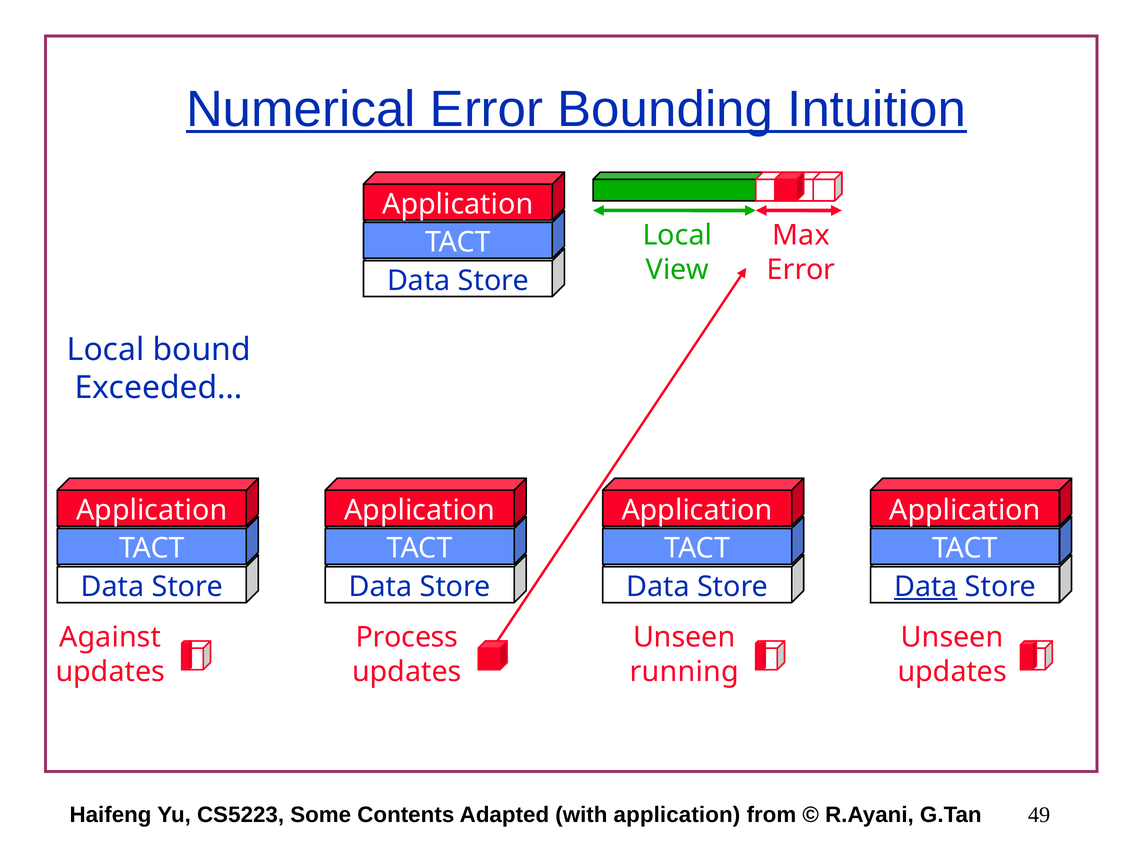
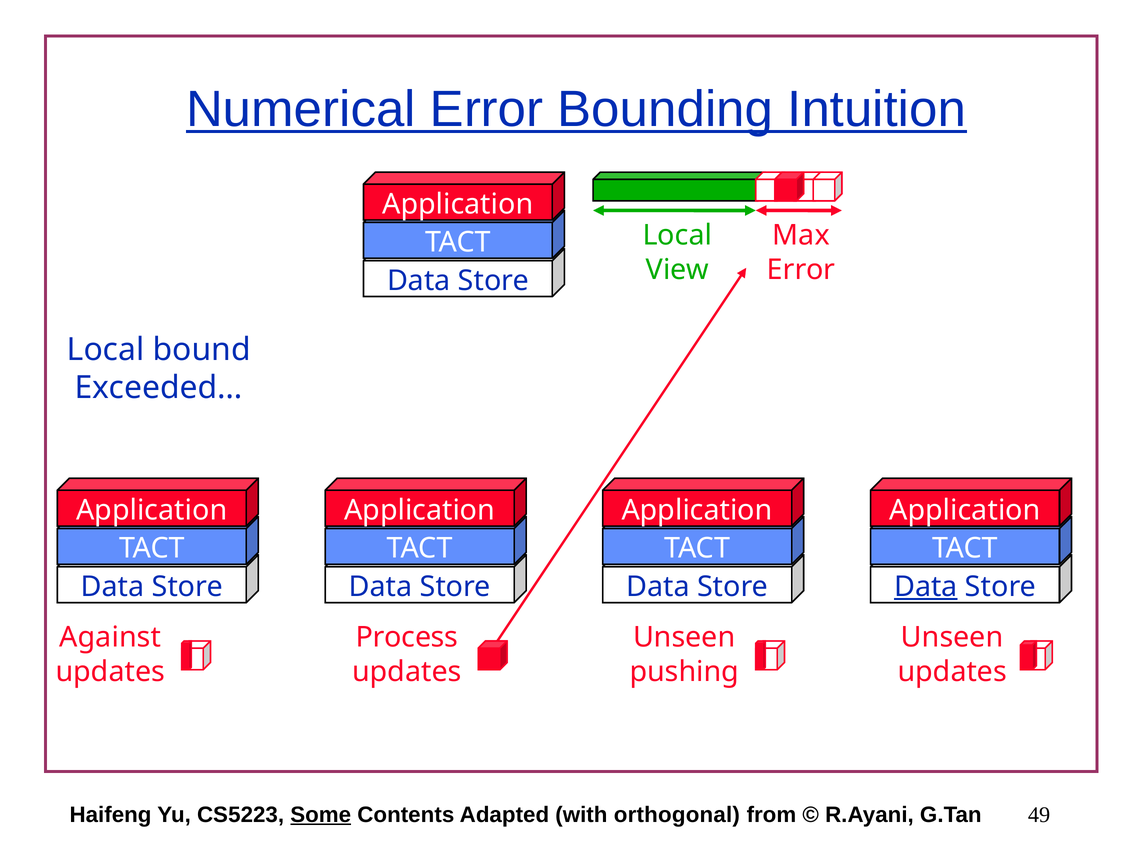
running: running -> pushing
Some underline: none -> present
with application: application -> orthogonal
